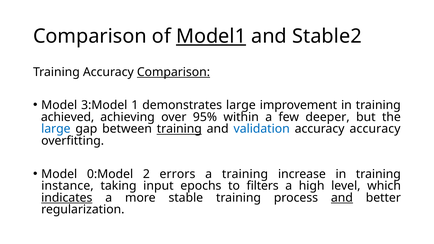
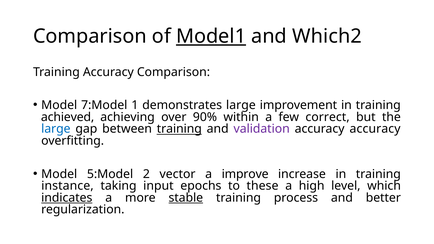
Stable2: Stable2 -> Which2
Comparison at (173, 72) underline: present -> none
3:Model: 3:Model -> 7:Model
95%: 95% -> 90%
deeper: deeper -> correct
validation colour: blue -> purple
0:Model: 0:Model -> 5:Model
errors: errors -> vector
a training: training -> improve
filters: filters -> these
stable underline: none -> present
and at (342, 198) underline: present -> none
